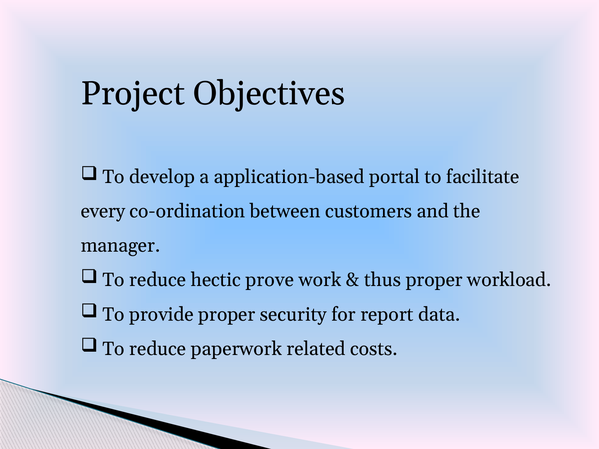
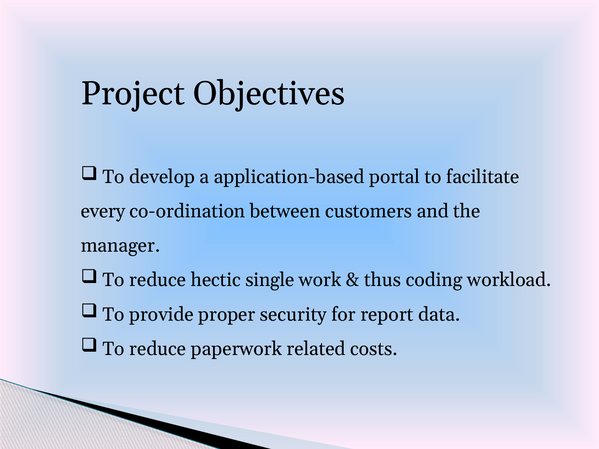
prove: prove -> single
thus proper: proper -> coding
